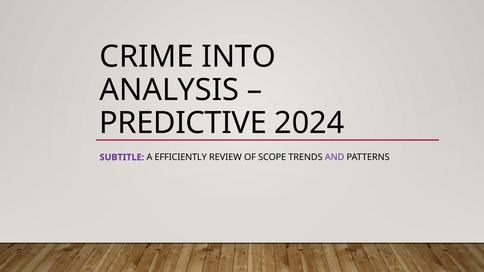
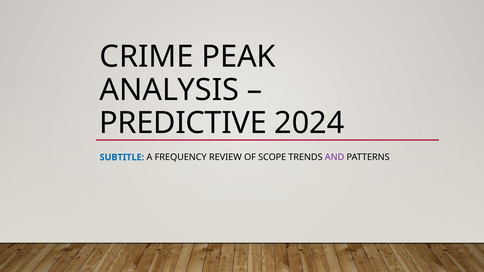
INTO: INTO -> PEAK
SUBTITLE colour: purple -> blue
EFFICIENTLY: EFFICIENTLY -> FREQUENCY
